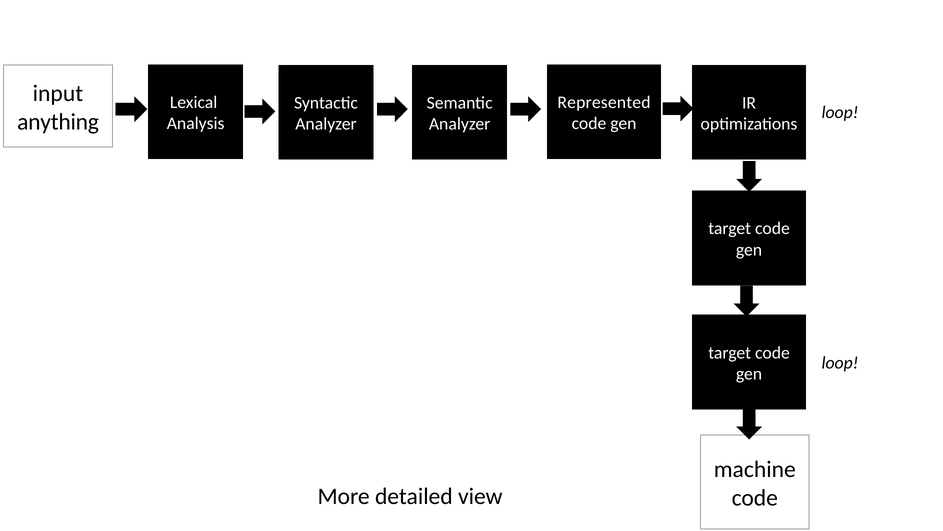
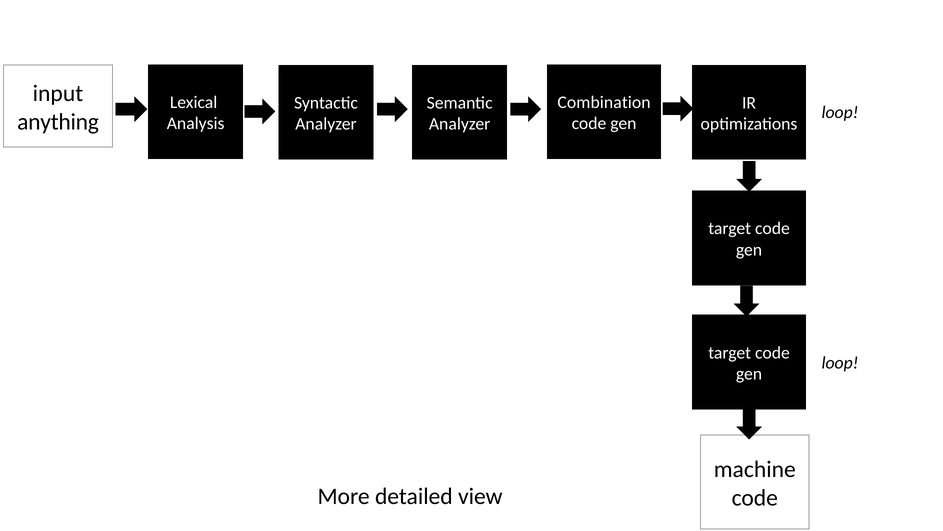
Represented: Represented -> Combination
